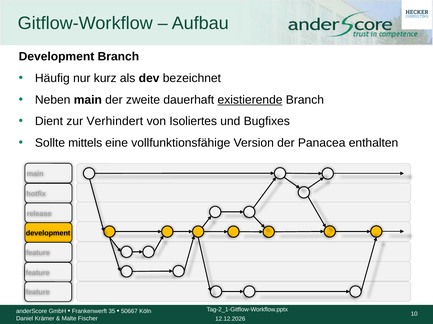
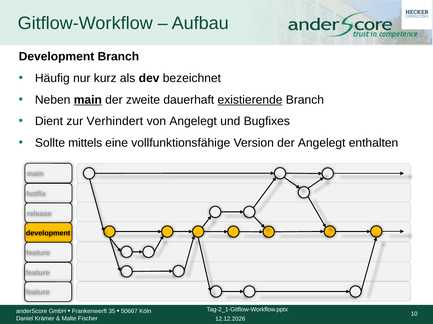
main at (88, 100) underline: none -> present
von Isoliertes: Isoliertes -> Angelegt
der Panacea: Panacea -> Angelegt
